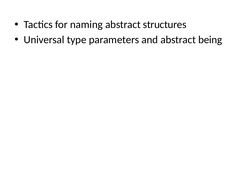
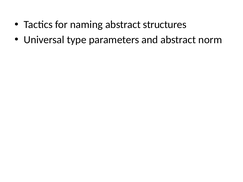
being: being -> norm
